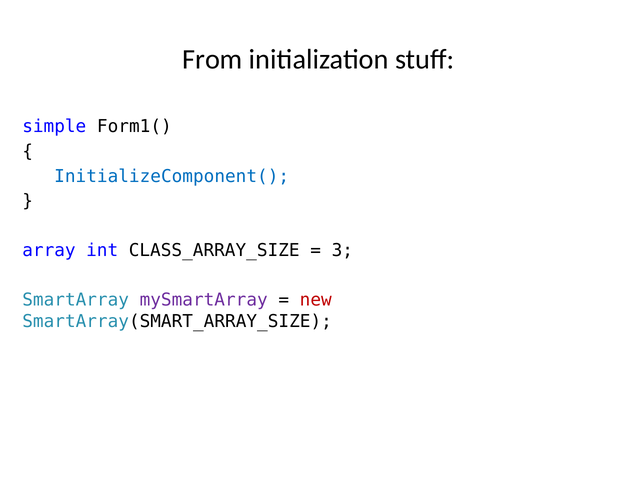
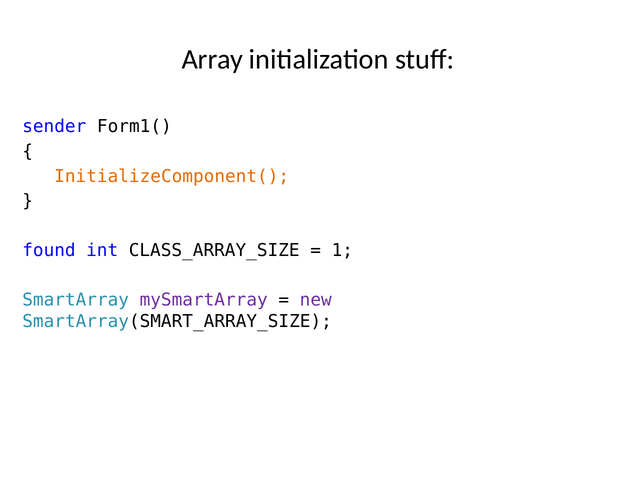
From: From -> Array
simple: simple -> sender
InitializeComponent( colour: blue -> orange
array: array -> found
3: 3 -> 1
new colour: red -> purple
